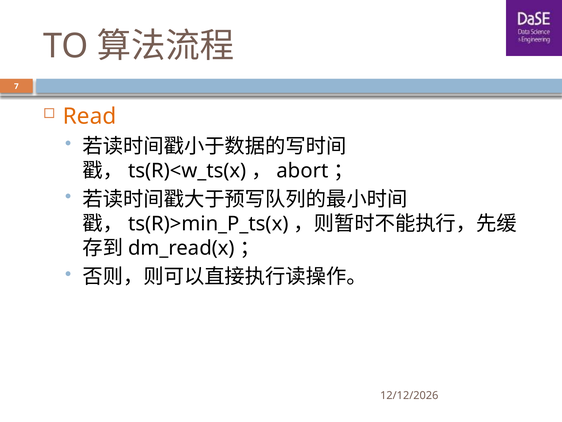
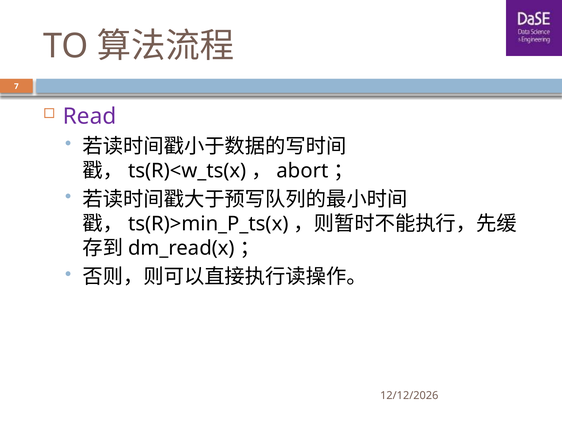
Read colour: orange -> purple
